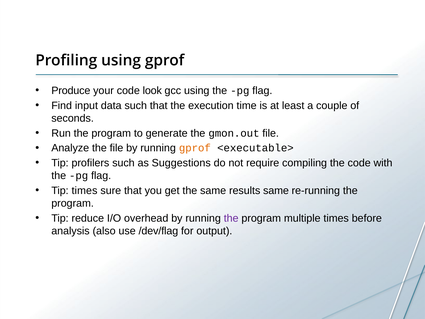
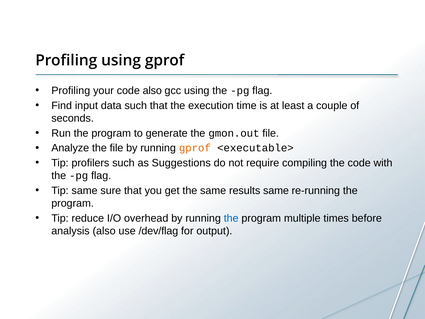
Produce at (71, 91): Produce -> Profiling
code look: look -> also
Tip times: times -> same
the at (231, 218) colour: purple -> blue
